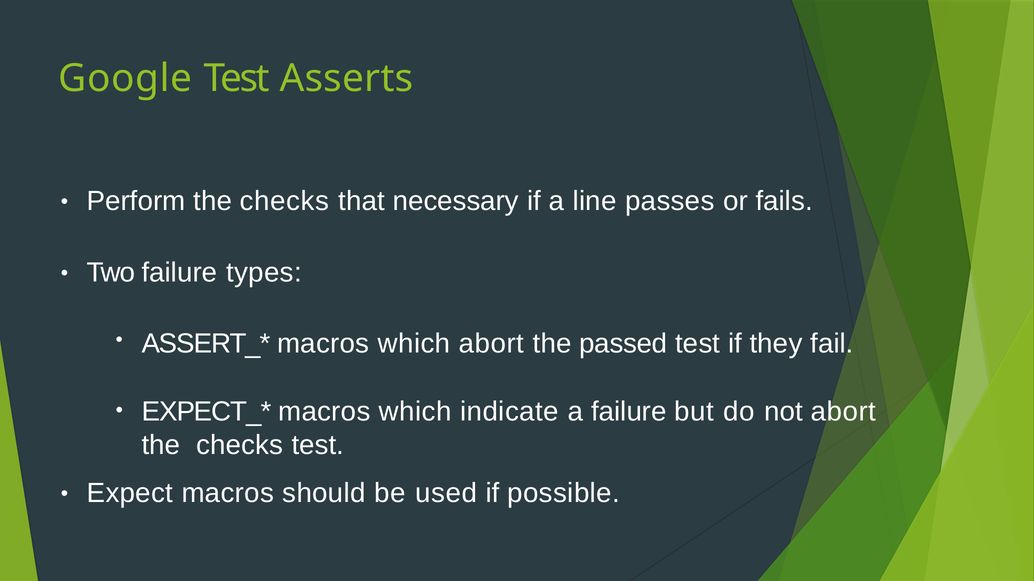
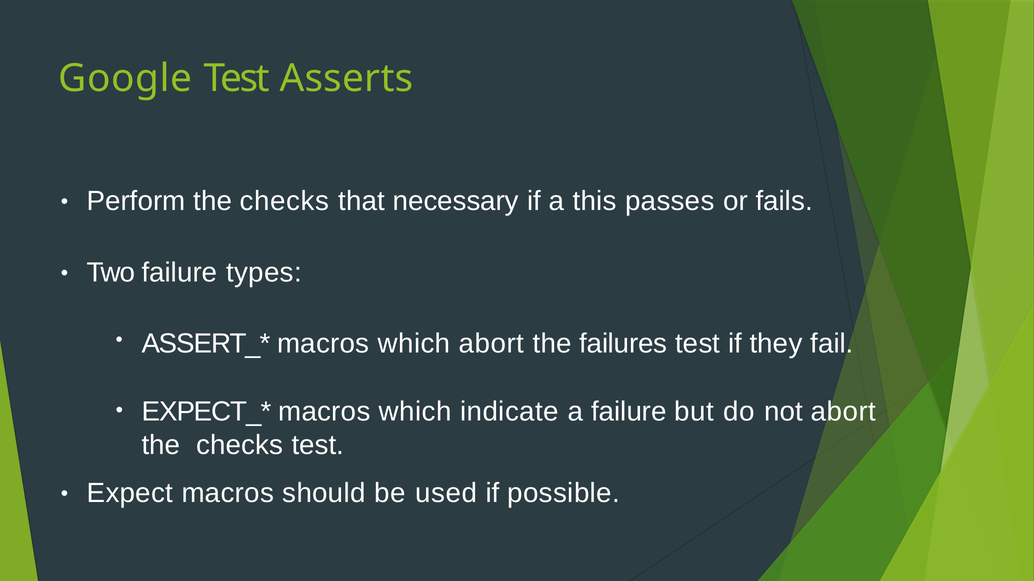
line: line -> this
passed: passed -> failures
